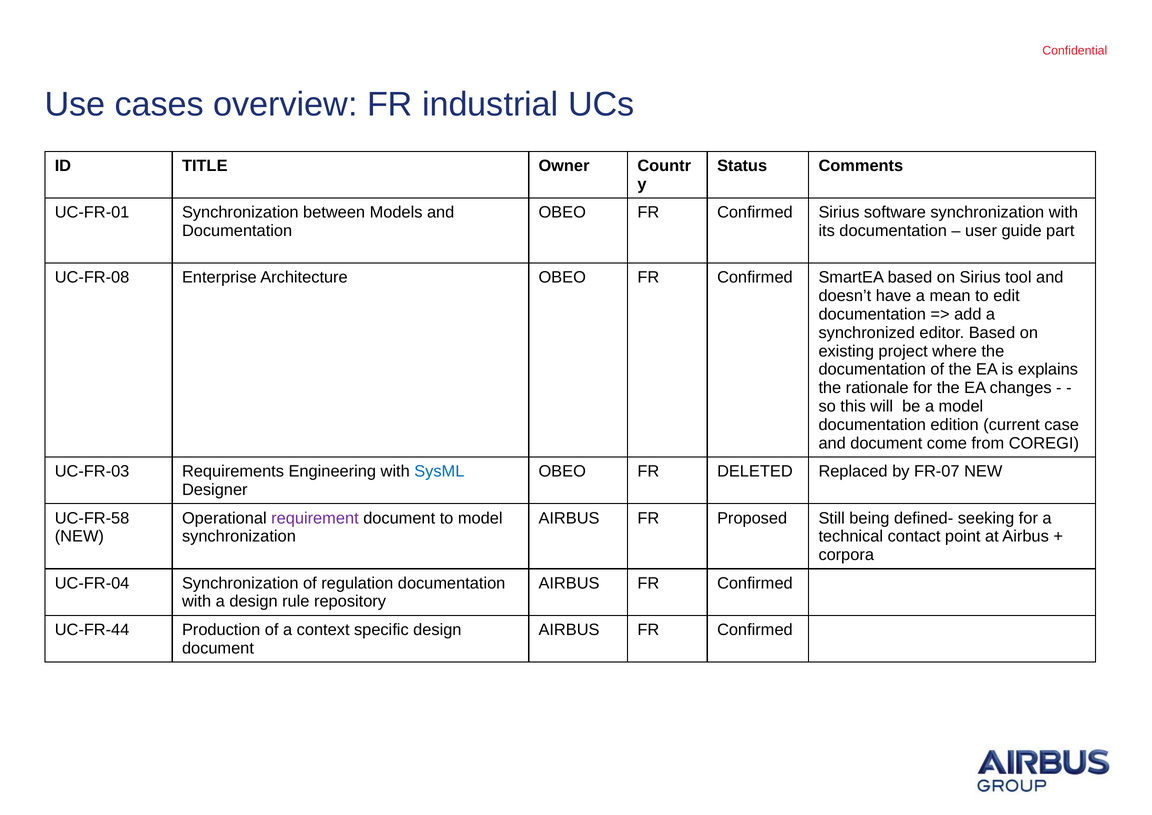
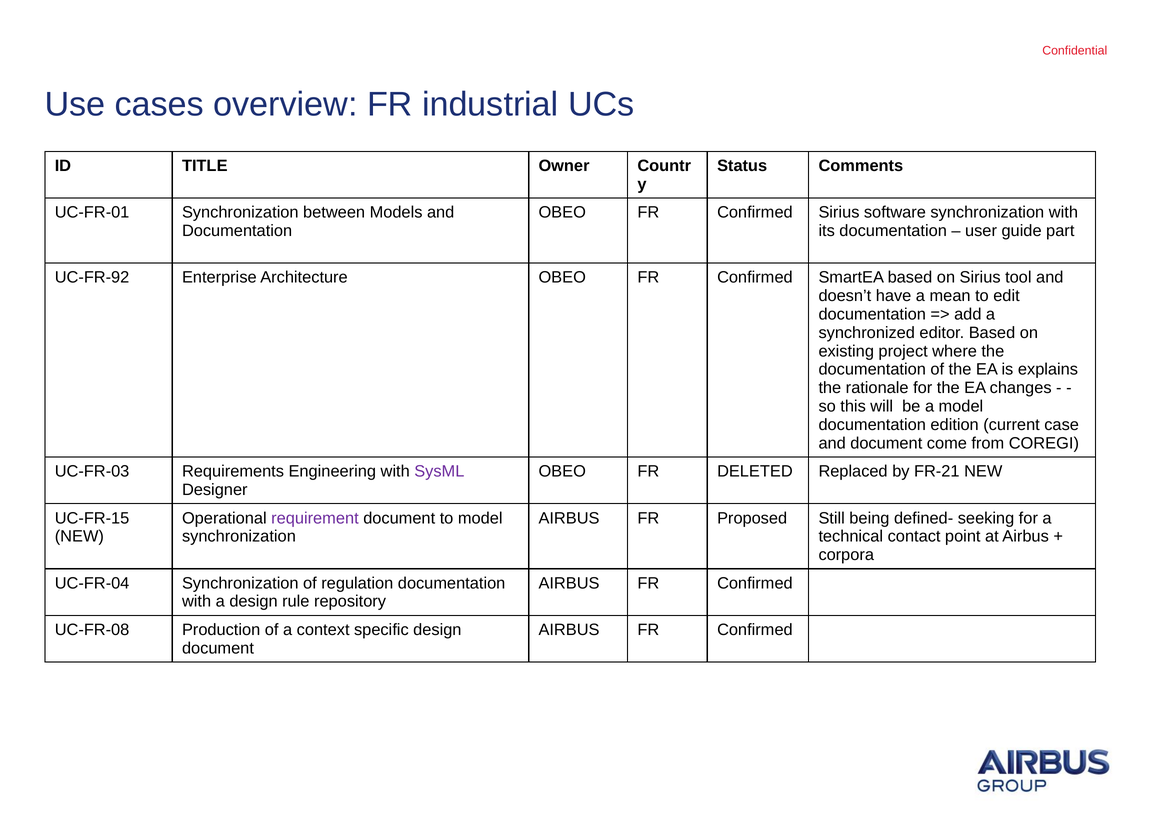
UC-FR-08: UC-FR-08 -> UC-FR-92
SysML colour: blue -> purple
FR-07: FR-07 -> FR-21
UC-FR-58: UC-FR-58 -> UC-FR-15
UC-FR-44: UC-FR-44 -> UC-FR-08
